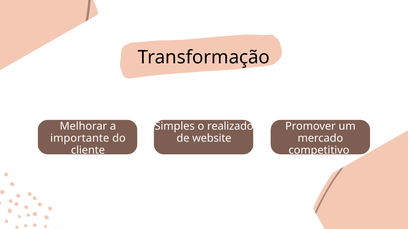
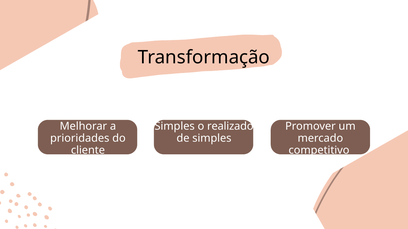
de website: website -> simples
importante: importante -> prioridades
